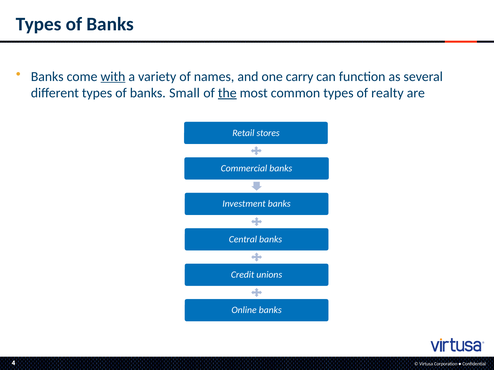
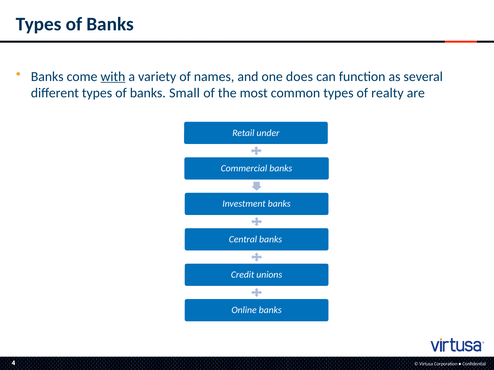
carry: carry -> does
the underline: present -> none
stores: stores -> under
